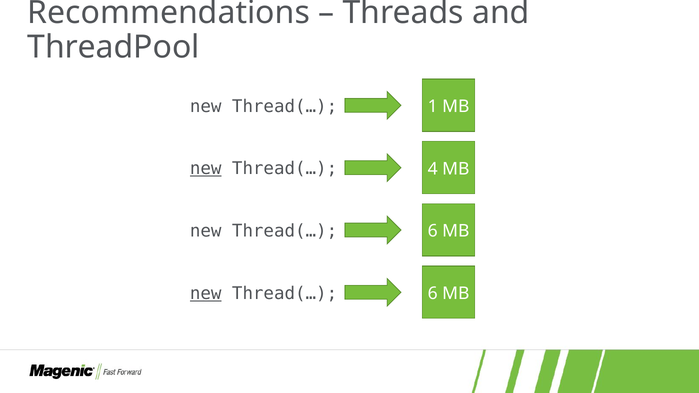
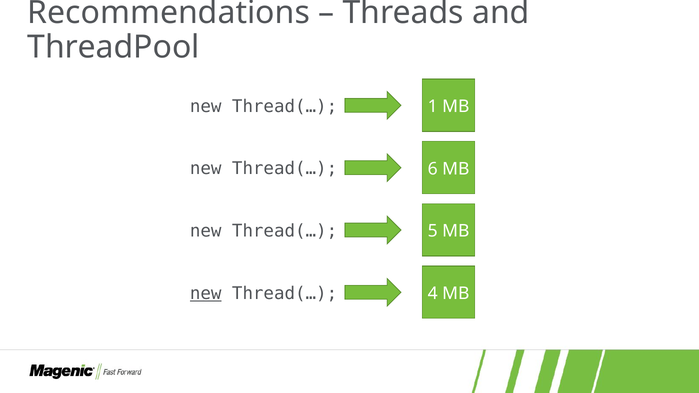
new at (206, 169) underline: present -> none
4: 4 -> 6
6 at (433, 231): 6 -> 5
6 at (433, 294): 6 -> 4
